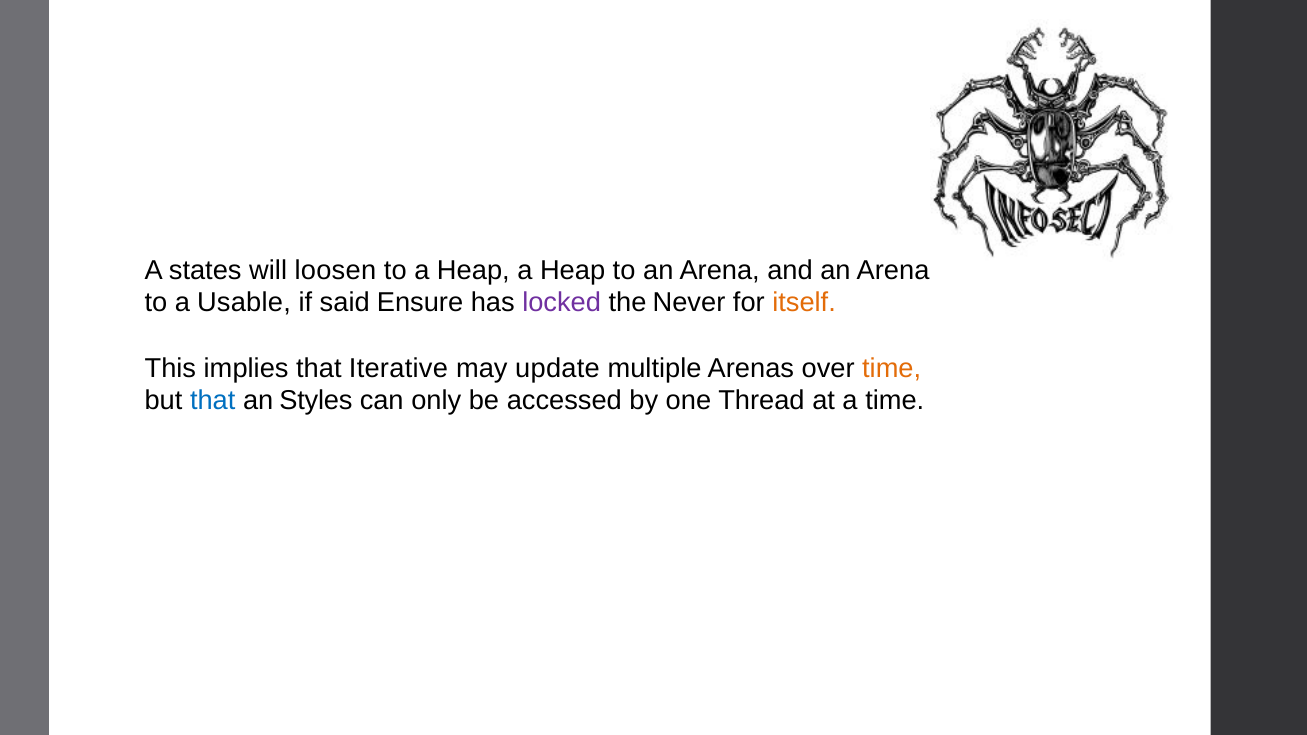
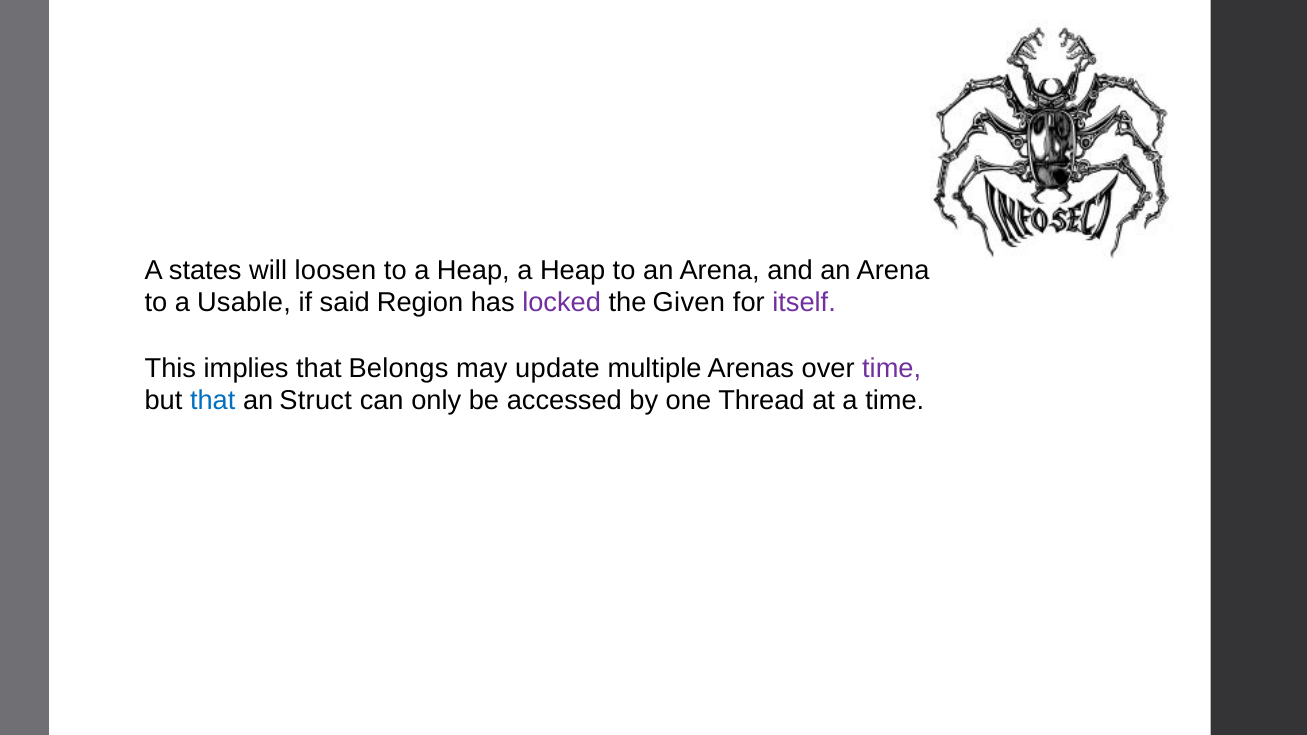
Ensure: Ensure -> Region
Never: Never -> Given
itself colour: orange -> purple
Iterative: Iterative -> Belongs
time at (892, 368) colour: orange -> purple
Styles: Styles -> Struct
